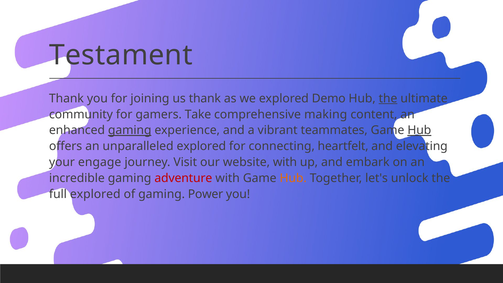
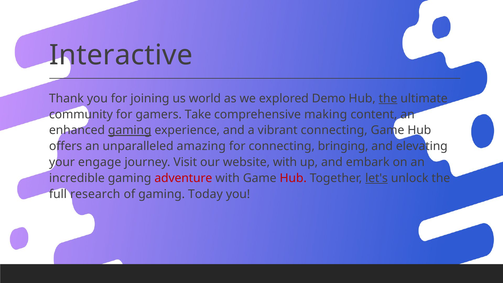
Testament: Testament -> Interactive
us thank: thank -> world
vibrant teammates: teammates -> connecting
Hub at (419, 130) underline: present -> none
unparalleled explored: explored -> amazing
heartfelt: heartfelt -> bringing
Hub at (293, 178) colour: orange -> red
let's underline: none -> present
full explored: explored -> research
Power: Power -> Today
